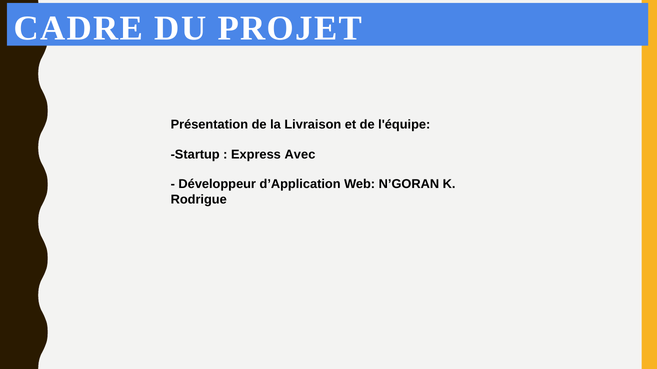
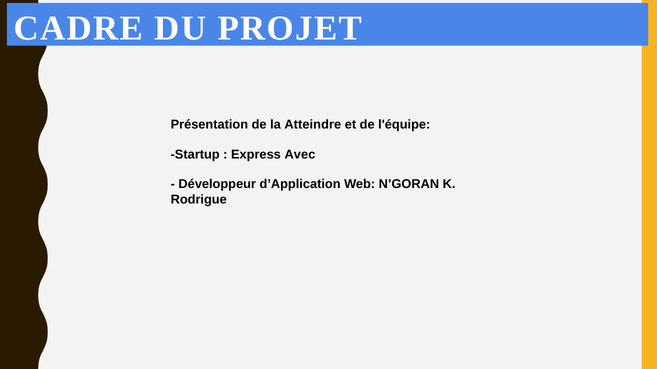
Livraison: Livraison -> Atteindre
